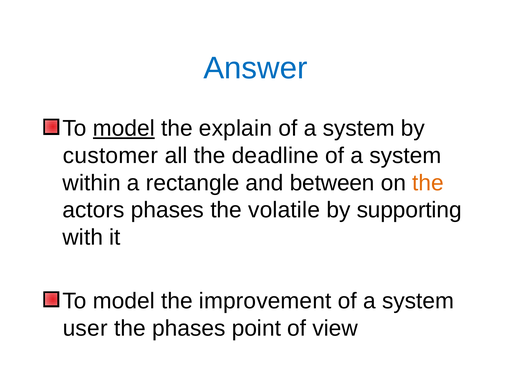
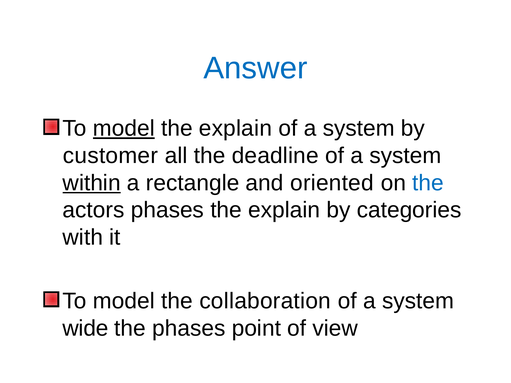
within underline: none -> present
between: between -> oriented
the at (428, 183) colour: orange -> blue
volatile at (284, 210): volatile -> explain
supporting: supporting -> categories
improvement: improvement -> collaboration
user: user -> wide
